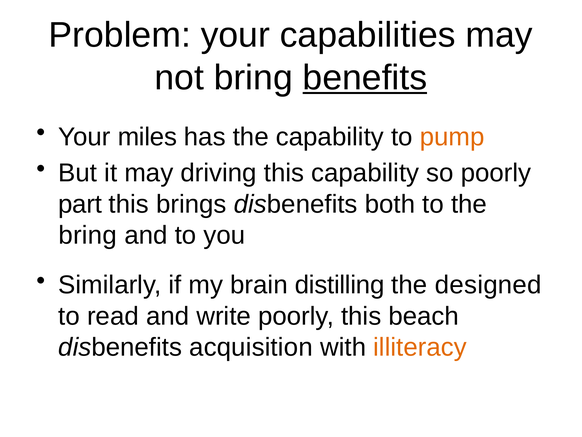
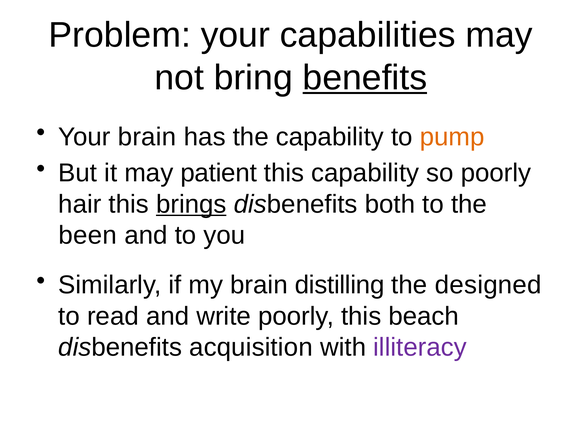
Your miles: miles -> brain
driving: driving -> patient
part: part -> hair
brings underline: none -> present
bring at (88, 235): bring -> been
illiteracy colour: orange -> purple
